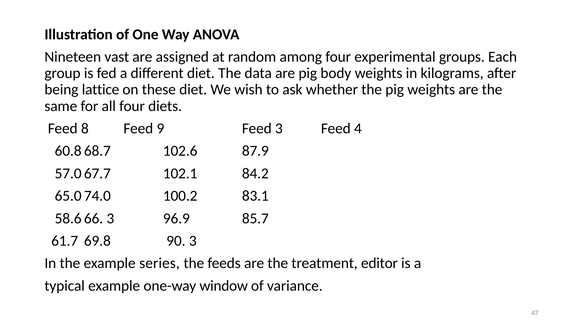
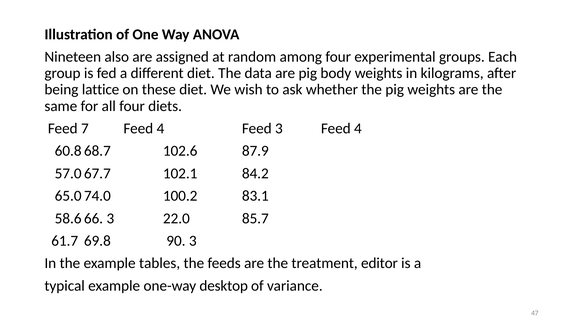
vast: vast -> also
8: 8 -> 7
9 at (160, 128): 9 -> 4
96.9: 96.9 -> 22.0
series: series -> tables
window: window -> desktop
